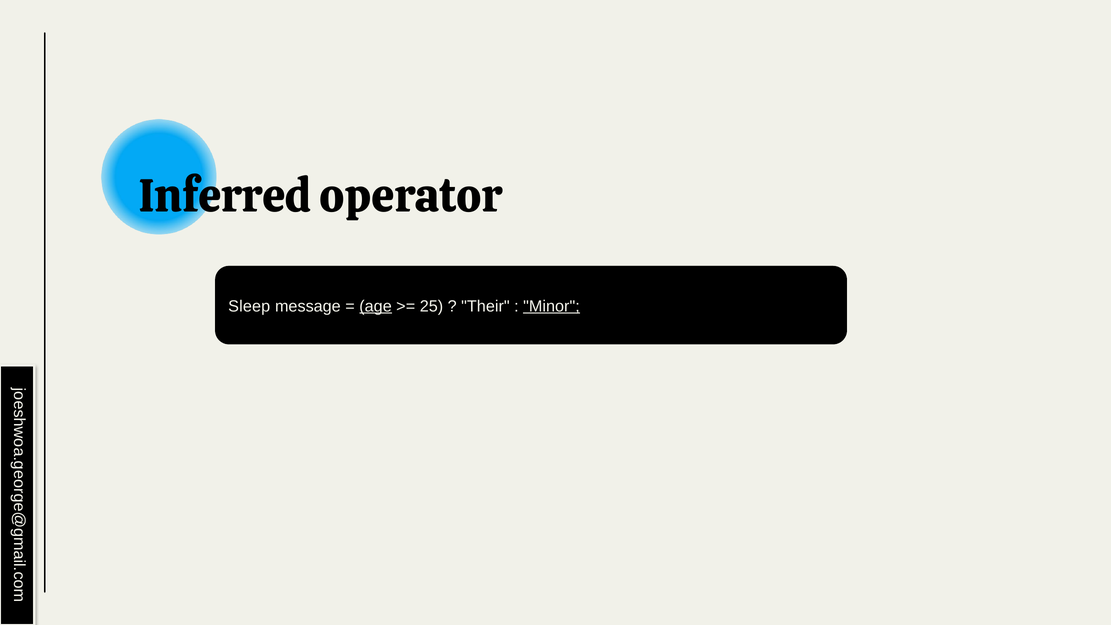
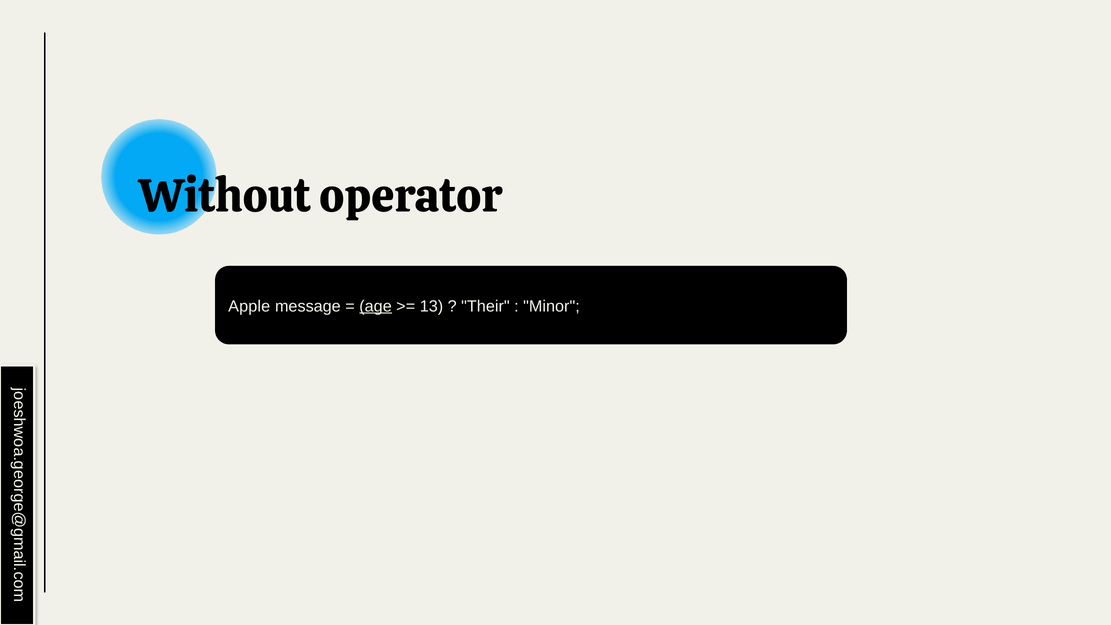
Inferred: Inferred -> Without
Sleep: Sleep -> Apple
25: 25 -> 13
Minor underline: present -> none
